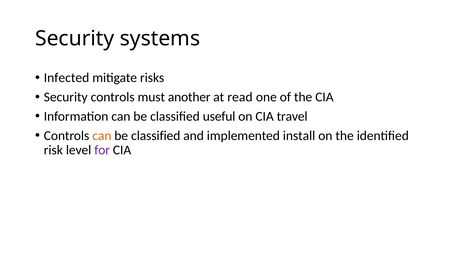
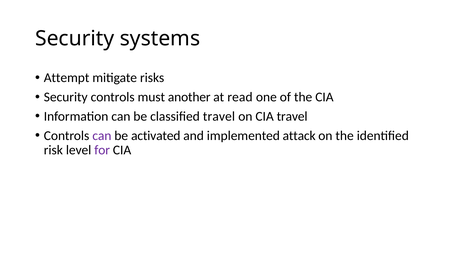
Infected: Infected -> Attempt
classified useful: useful -> travel
can at (102, 136) colour: orange -> purple
classified at (156, 136): classified -> activated
install: install -> attack
